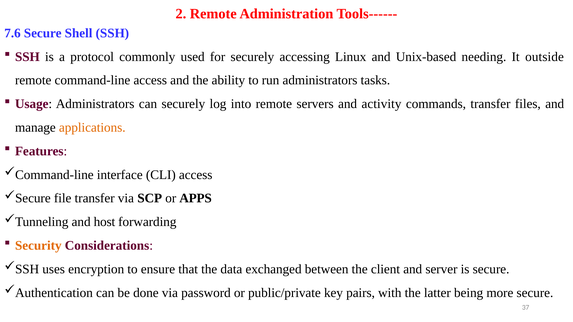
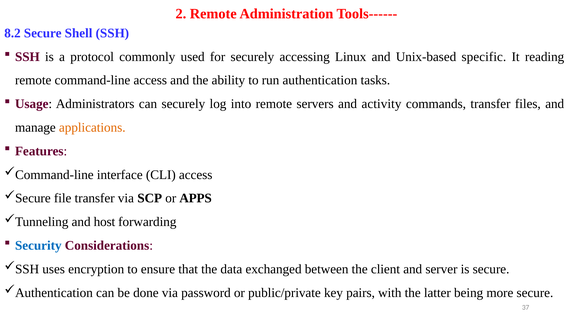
7.6: 7.6 -> 8.2
needing: needing -> specific
outside: outside -> reading
run administrators: administrators -> authentication
Security colour: orange -> blue
